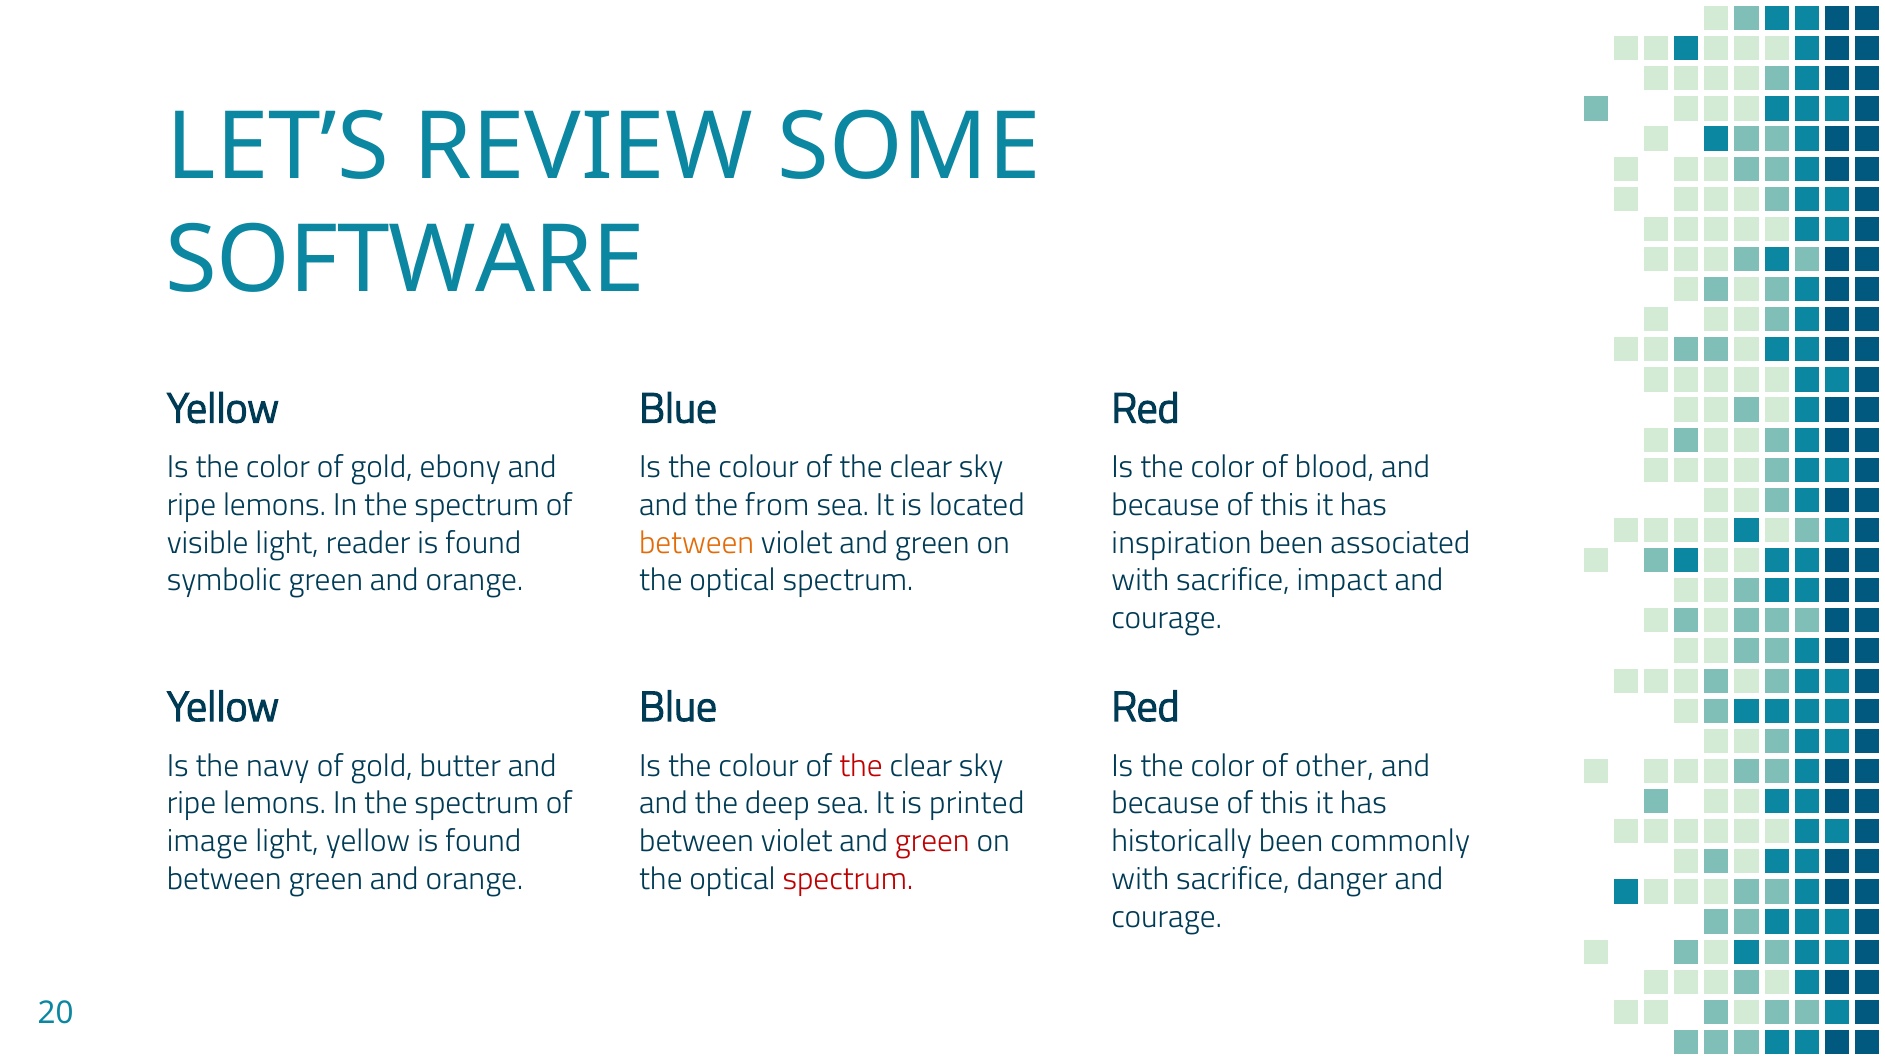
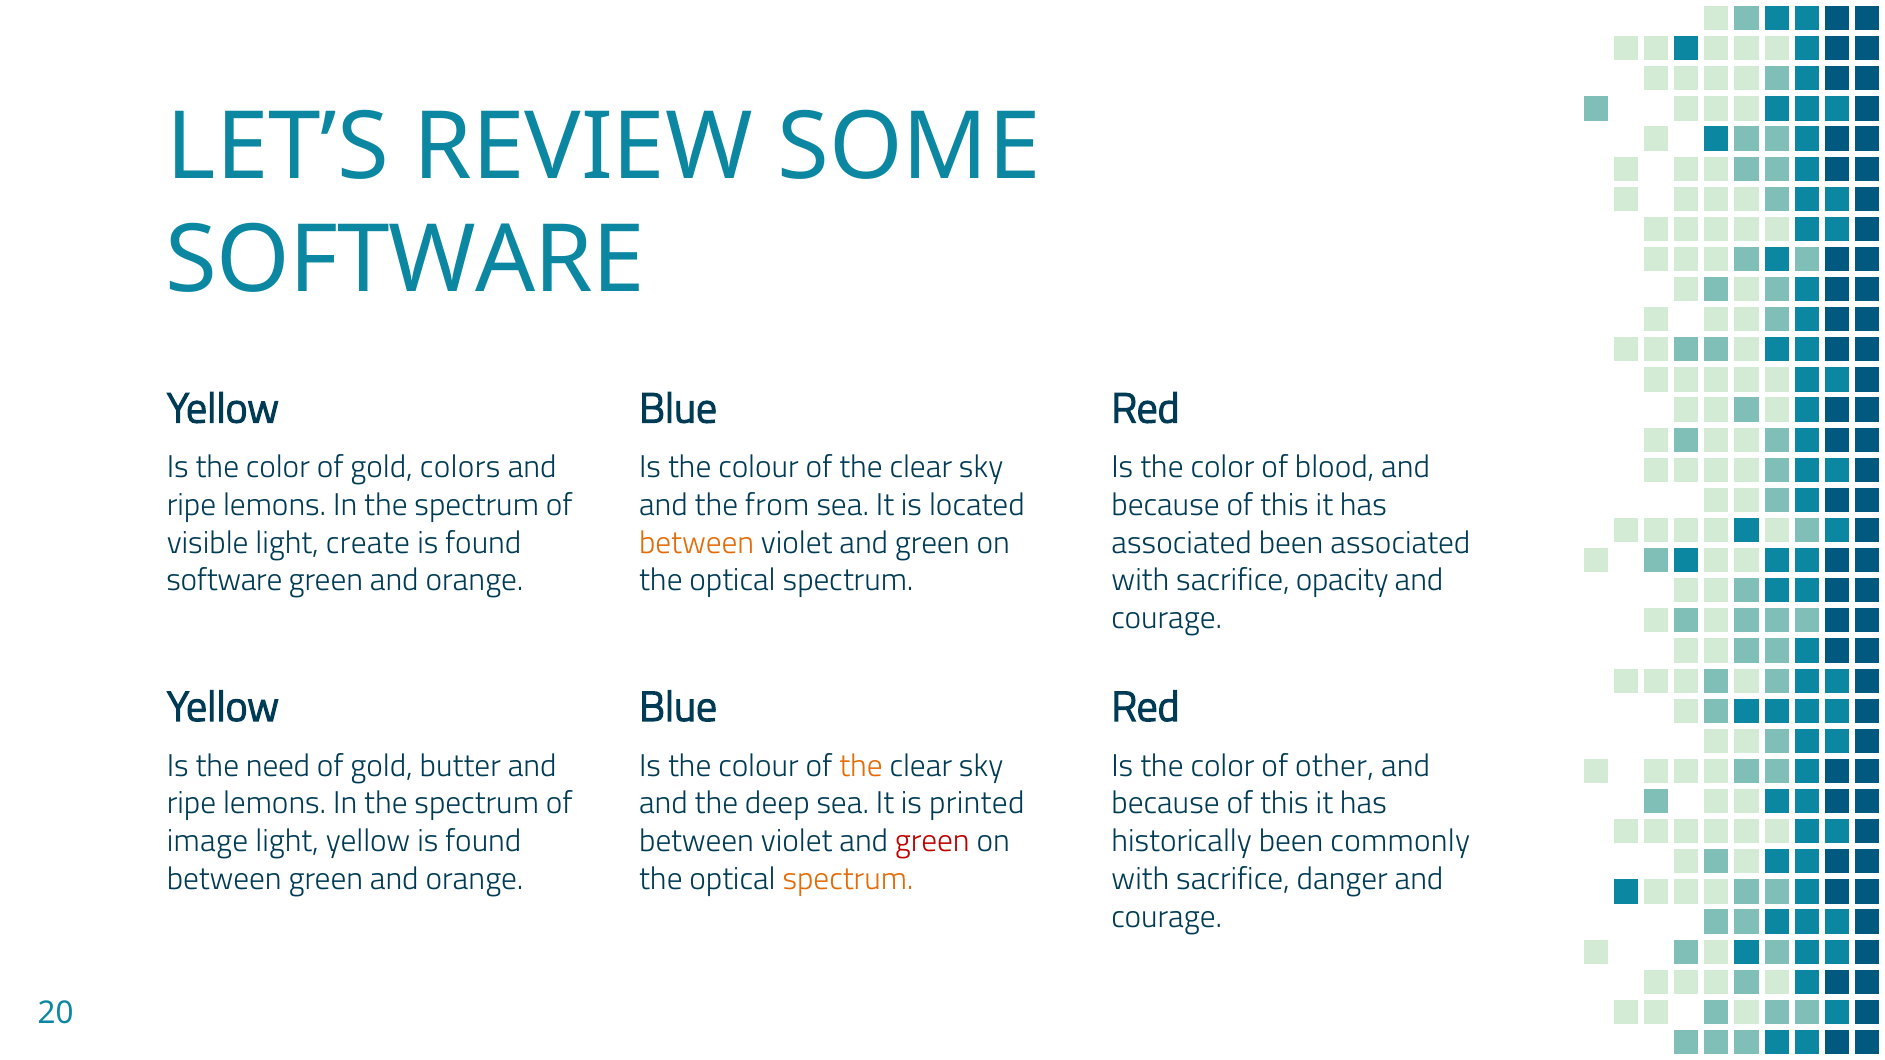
ebony: ebony -> colors
reader: reader -> create
inspiration at (1182, 543): inspiration -> associated
symbolic at (224, 581): symbolic -> software
impact: impact -> opacity
navy: navy -> need
the at (861, 766) colour: red -> orange
spectrum at (848, 879) colour: red -> orange
